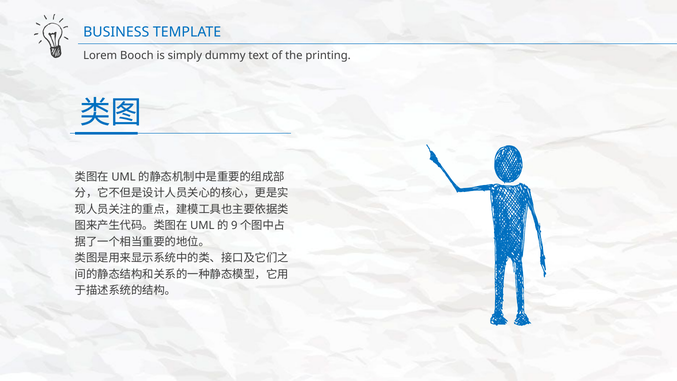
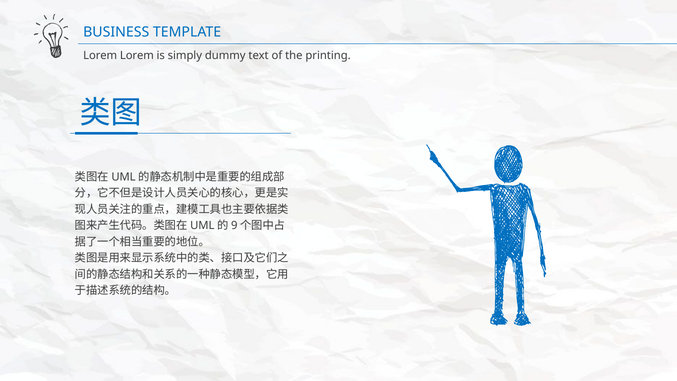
Lorem Booch: Booch -> Lorem
